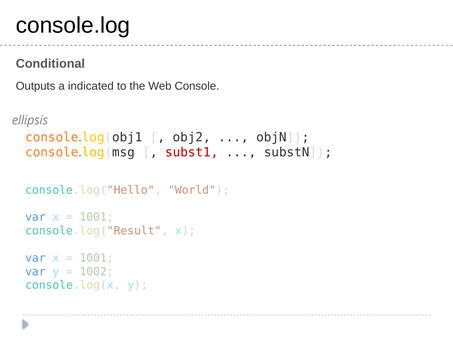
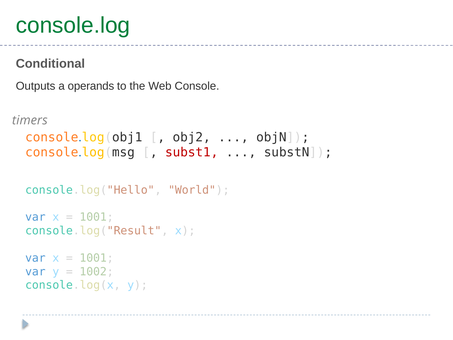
console.log colour: black -> green
indicated: indicated -> operands
ellipsis: ellipsis -> timers
